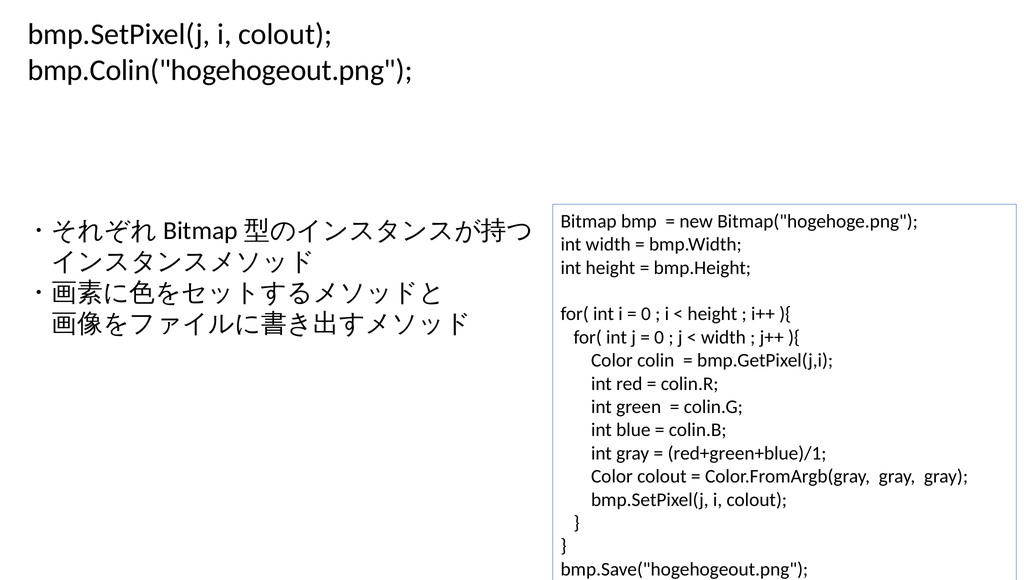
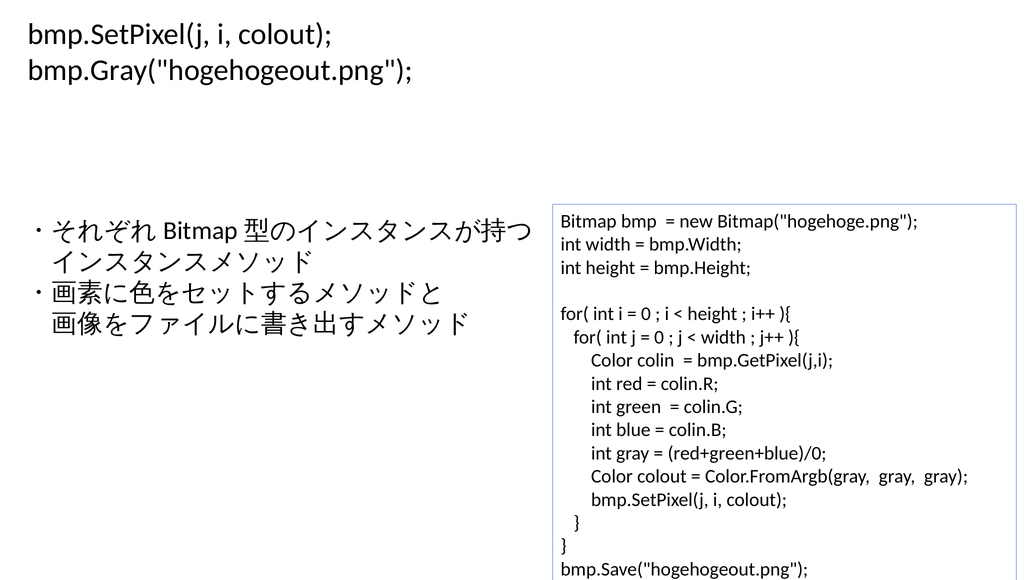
bmp.Colin("hogehogeout.png: bmp.Colin("hogehogeout.png -> bmp.Gray("hogehogeout.png
red+green+blue)/1: red+green+blue)/1 -> red+green+blue)/0
